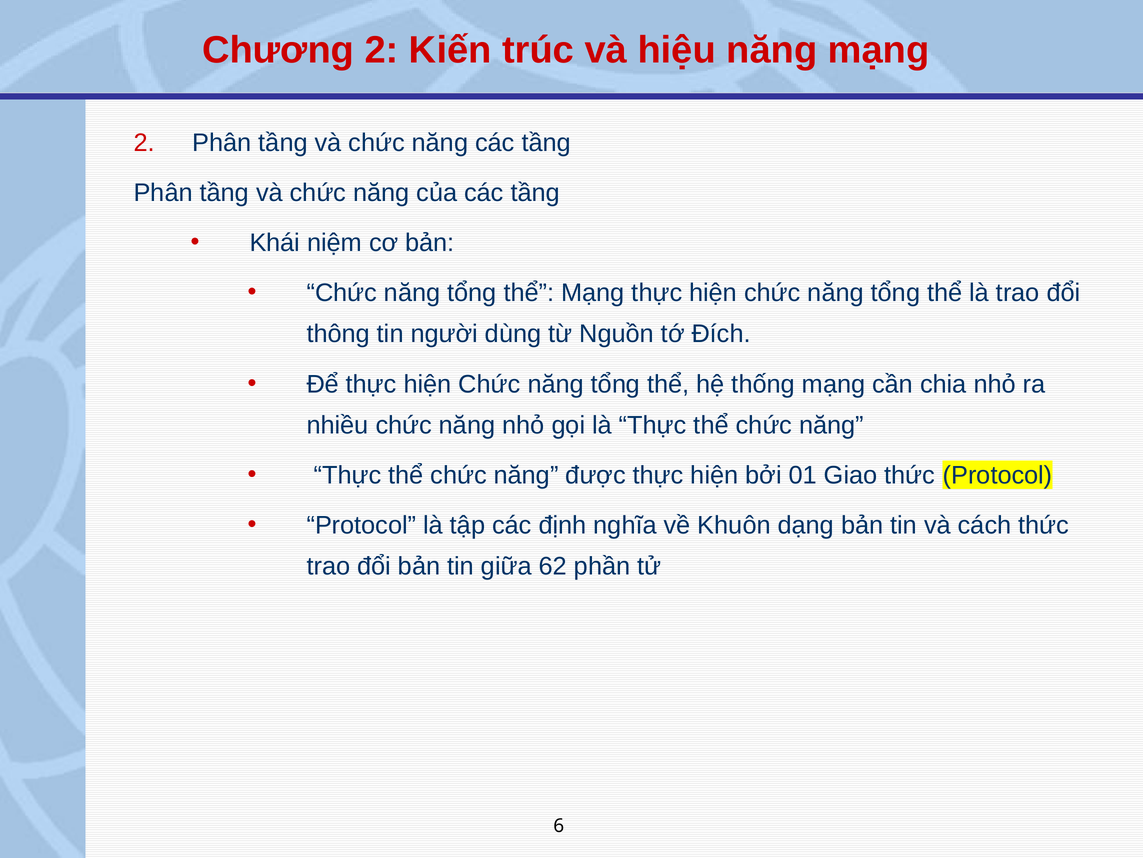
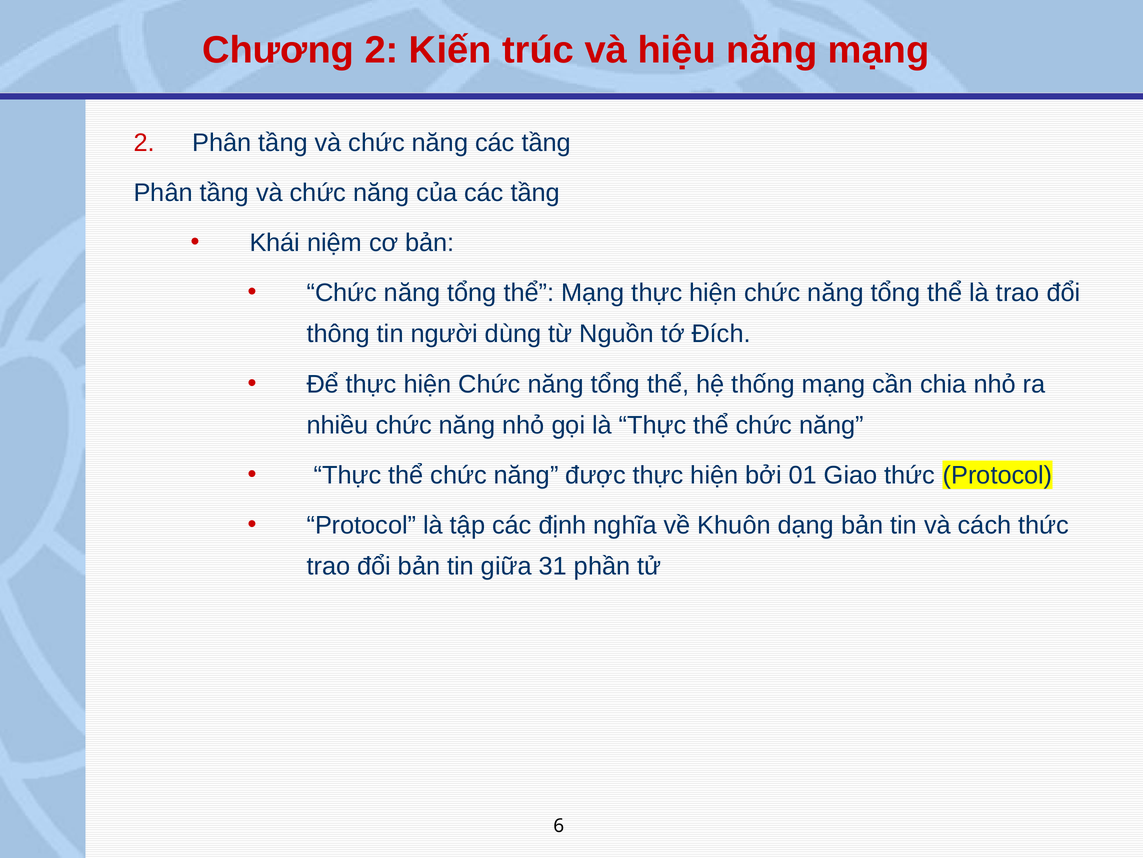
62: 62 -> 31
